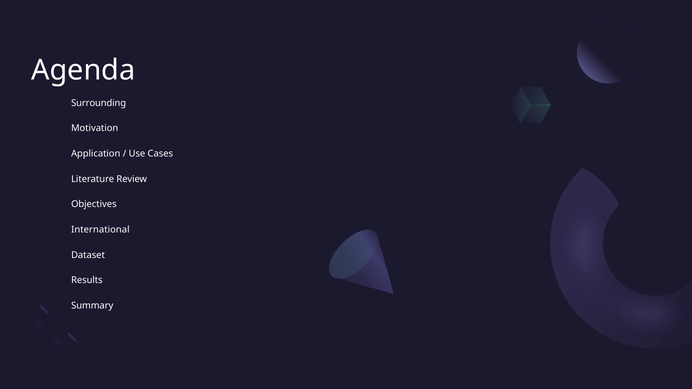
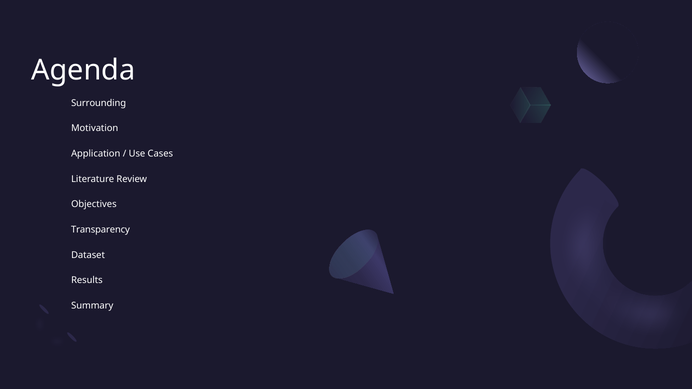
International: International -> Transparency
